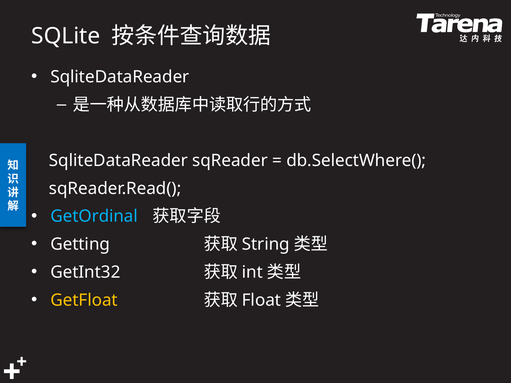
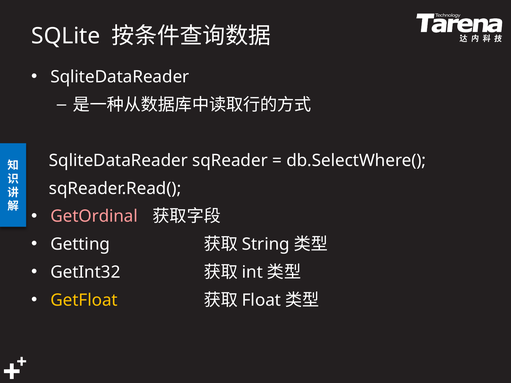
GetOrdinal colour: light blue -> pink
